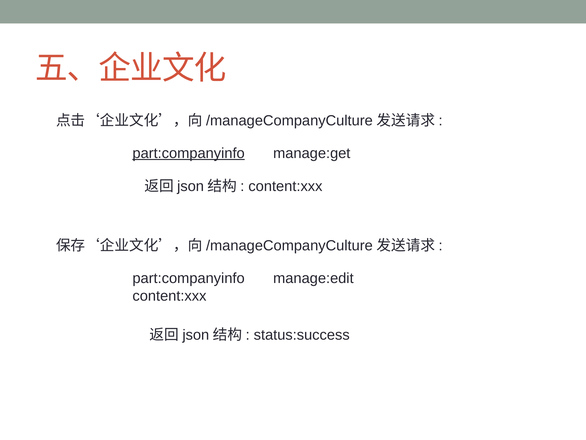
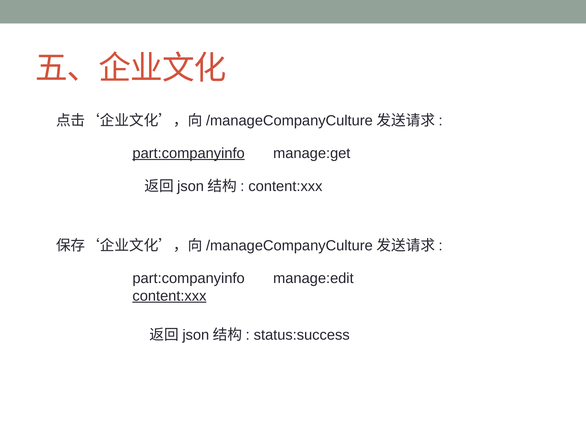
content:xxx at (169, 296) underline: none -> present
